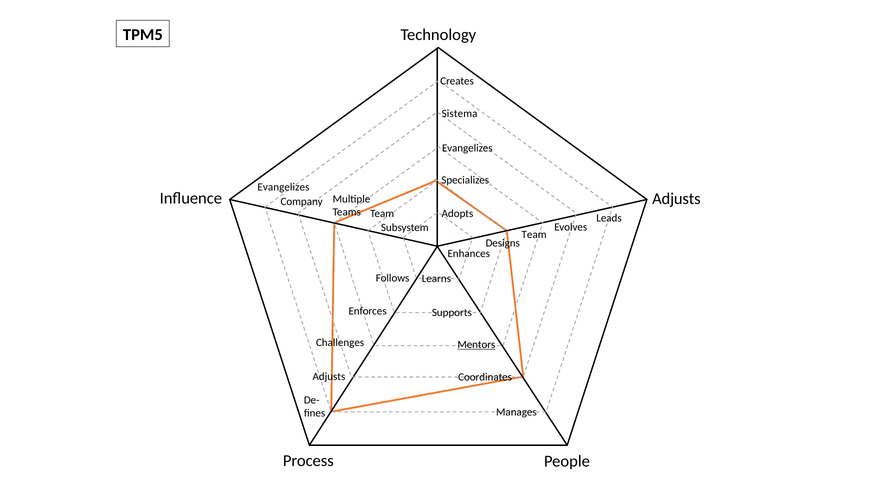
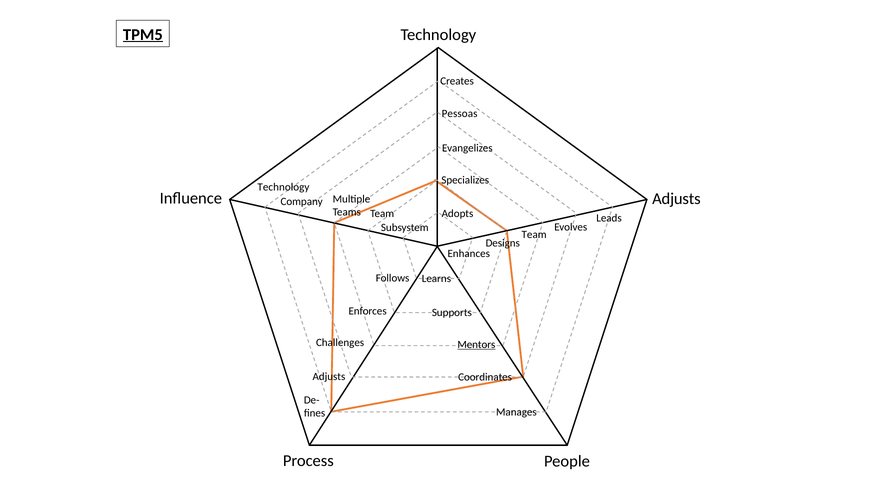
TPM5 underline: none -> present
Sistema: Sistema -> Pessoas
Evangelizes at (283, 187): Evangelizes -> Technology
